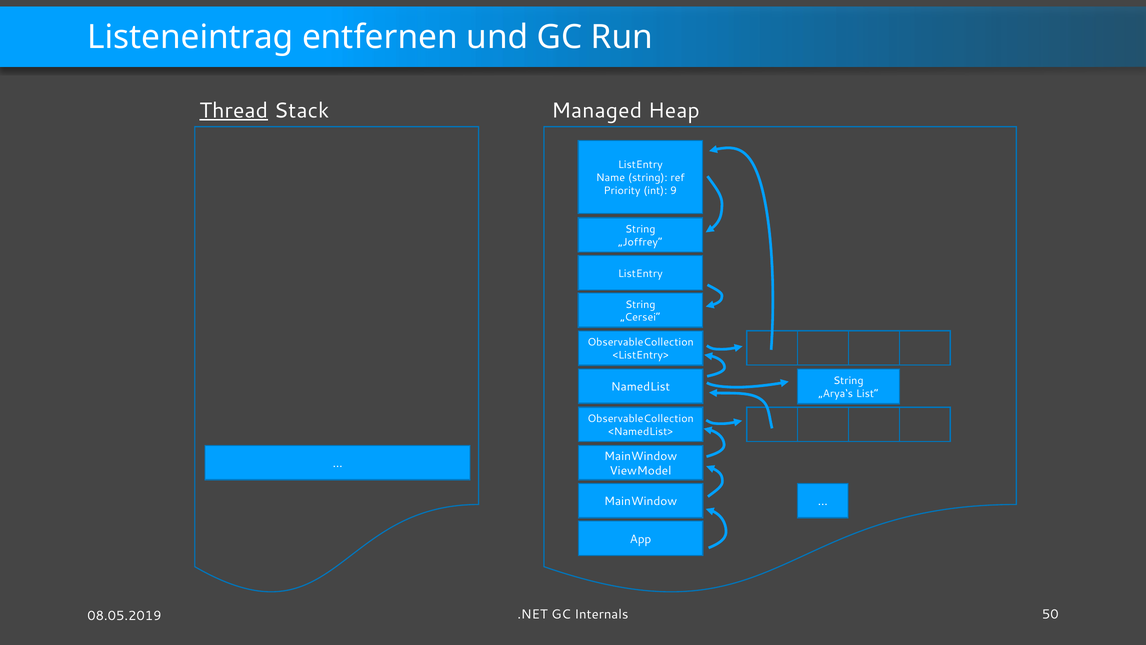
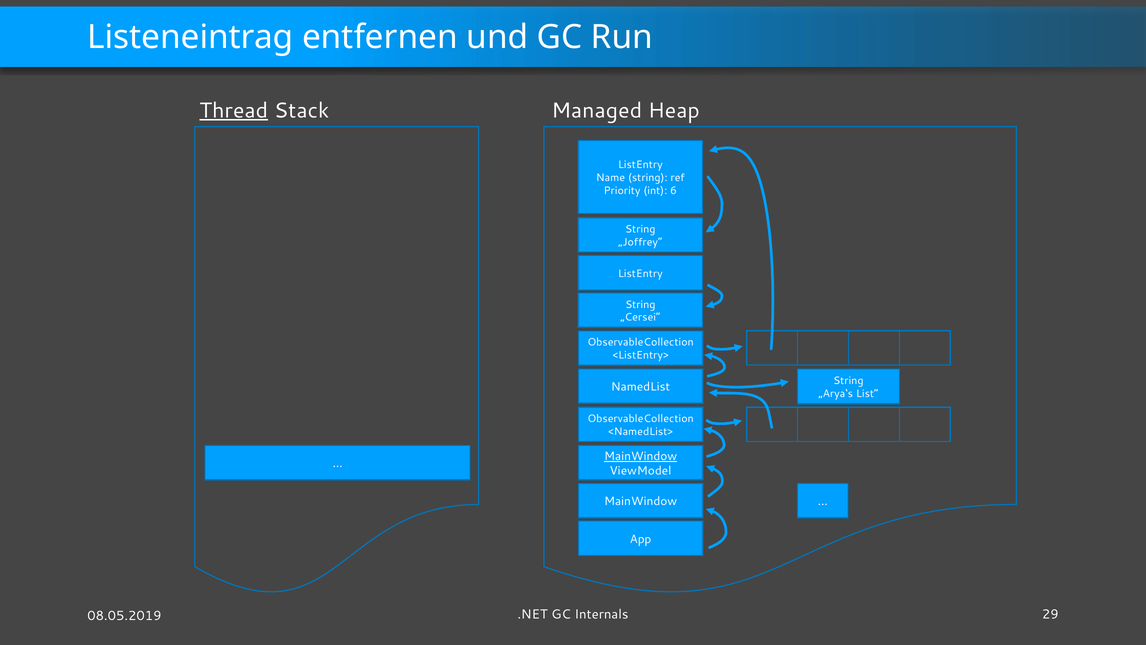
9: 9 -> 6
MainWindow at (641, 456) underline: none -> present
50: 50 -> 29
